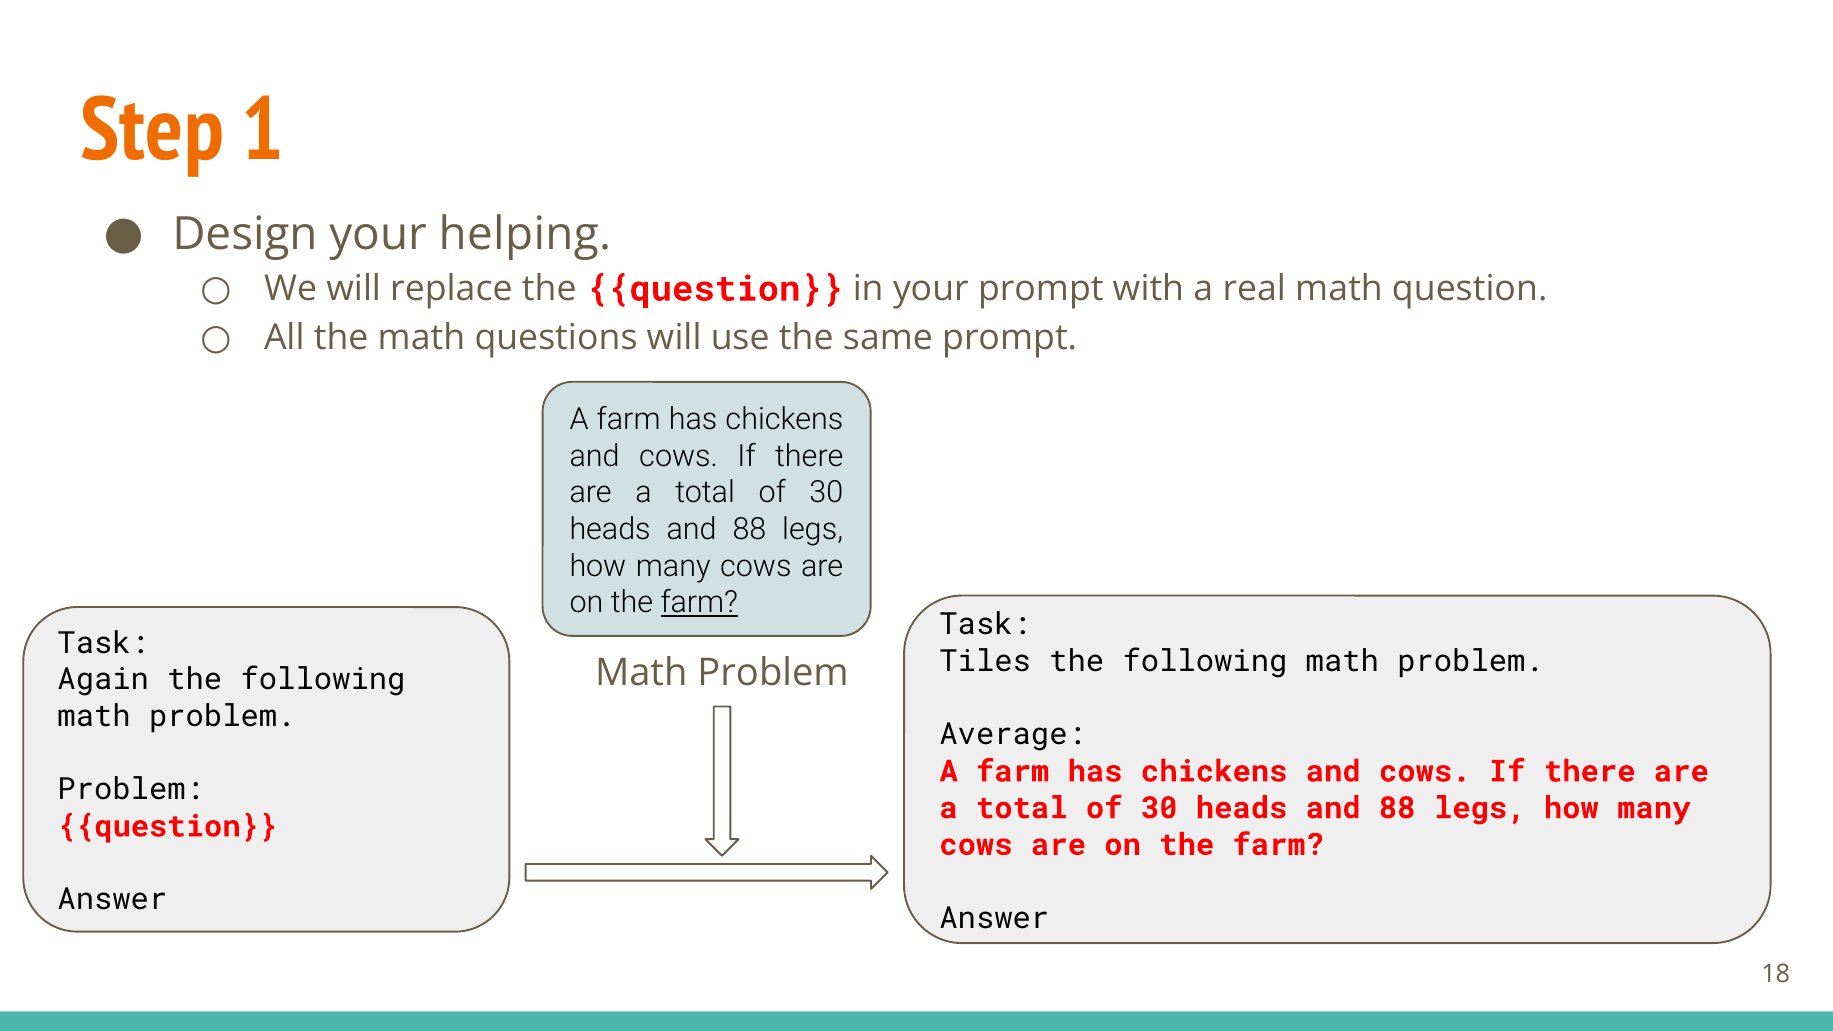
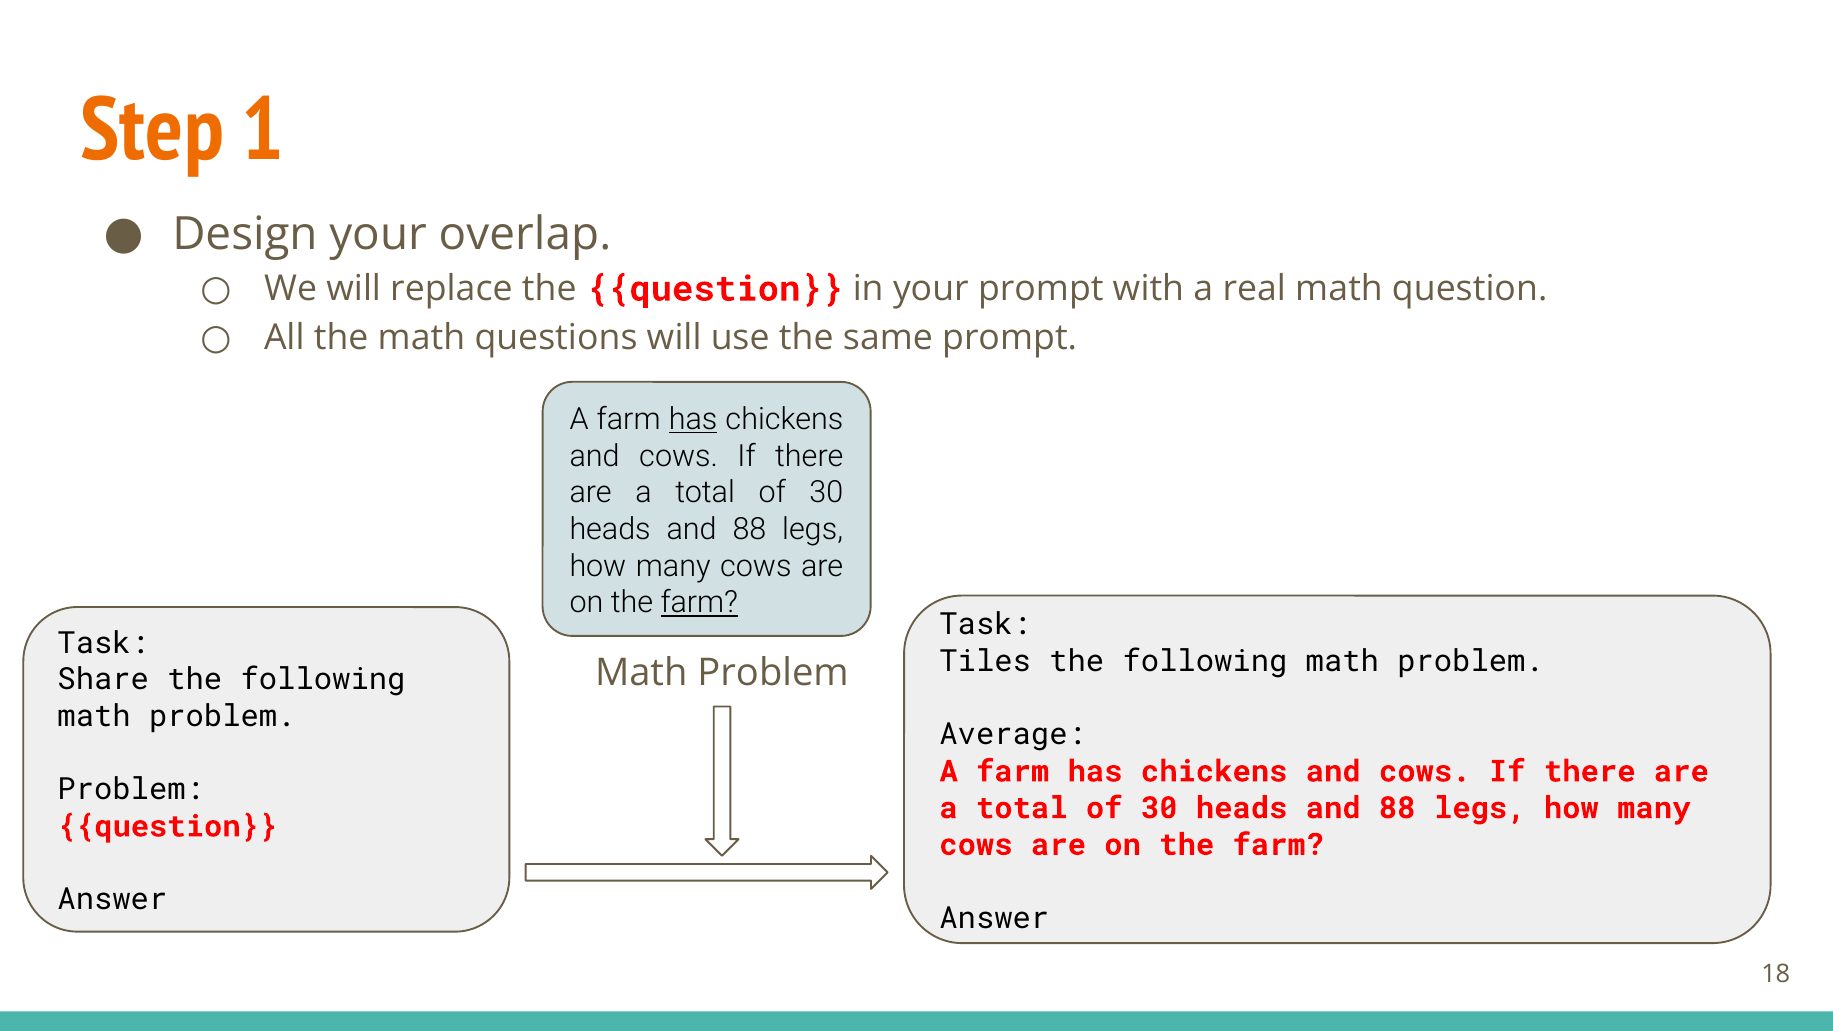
helping: helping -> overlap
has at (693, 419) underline: none -> present
Again: Again -> Share
